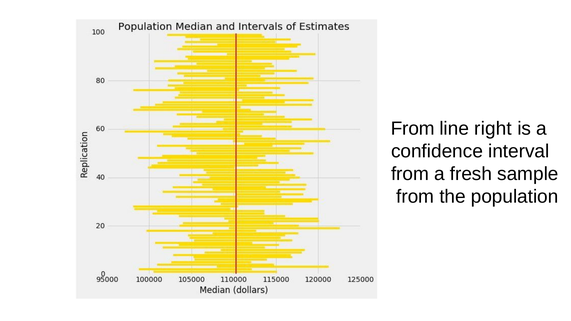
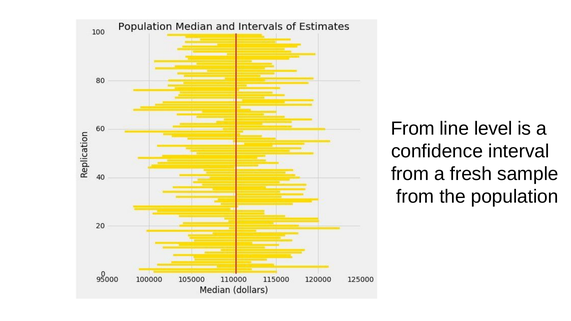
right: right -> level
